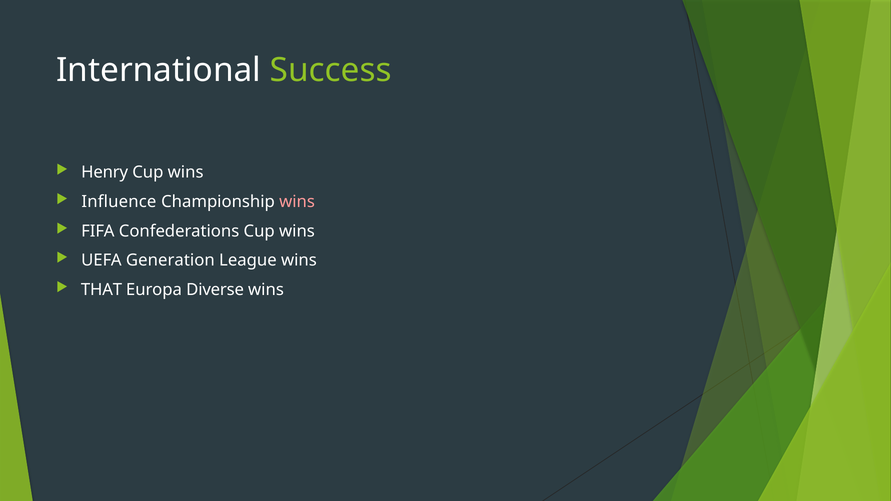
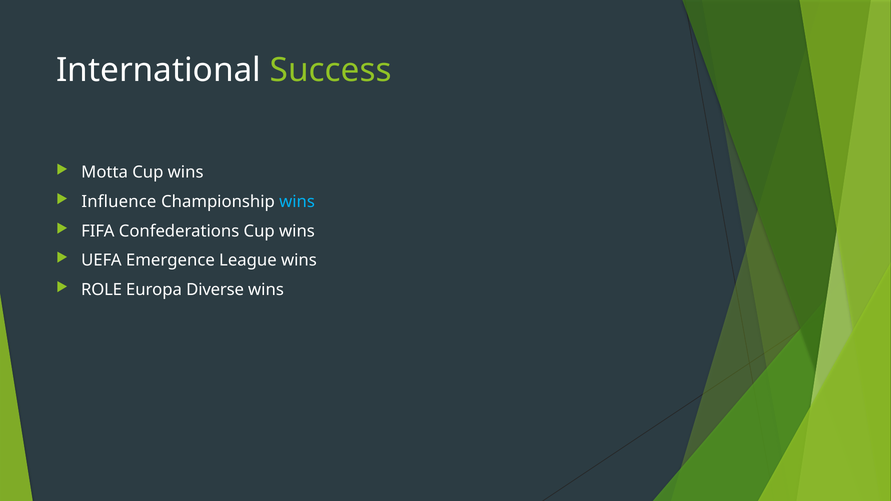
Henry: Henry -> Motta
wins at (297, 202) colour: pink -> light blue
Generation: Generation -> Emergence
THAT: THAT -> ROLE
